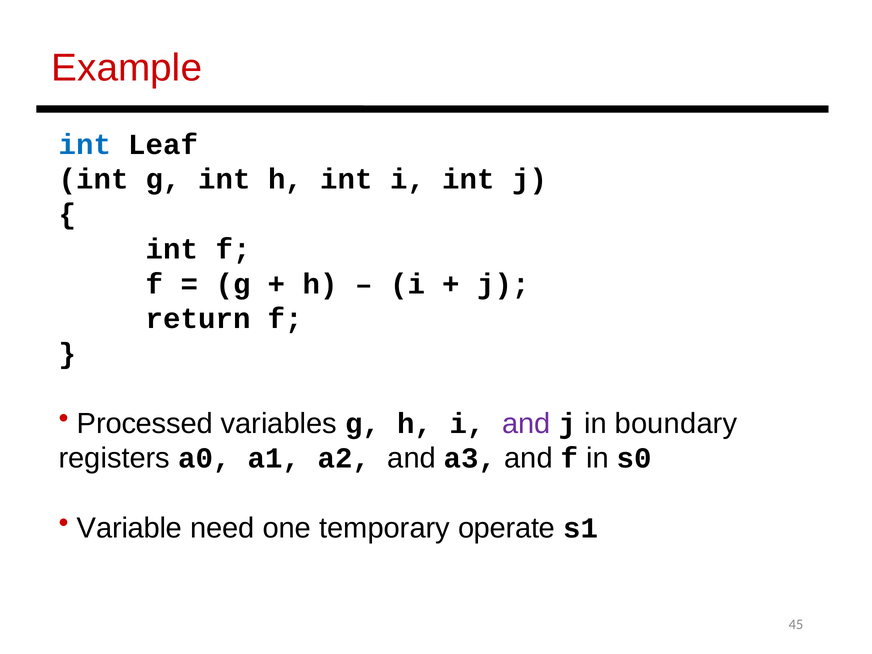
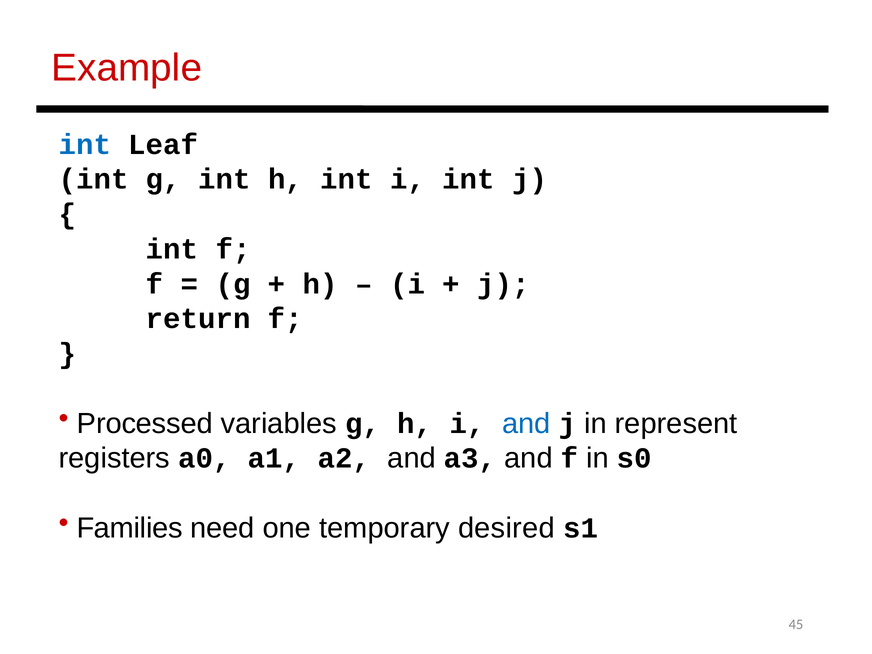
and at (526, 423) colour: purple -> blue
boundary: boundary -> represent
Variable: Variable -> Families
operate: operate -> desired
